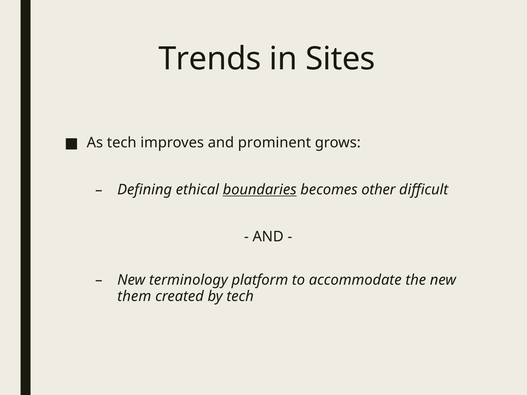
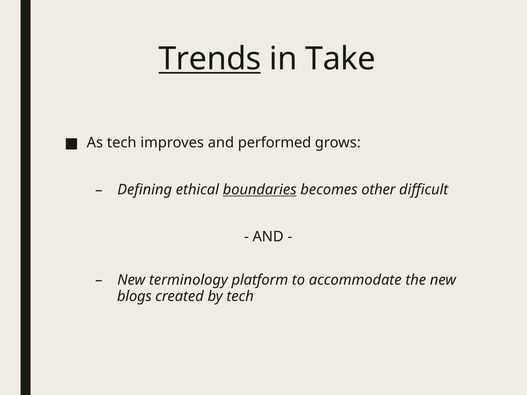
Trends underline: none -> present
Sites: Sites -> Take
prominent: prominent -> performed
them: them -> blogs
